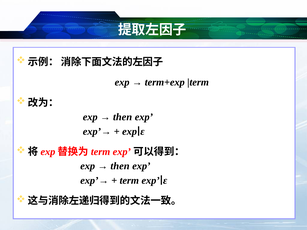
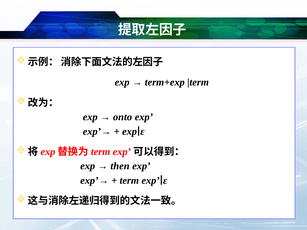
then at (123, 117): then -> onto
